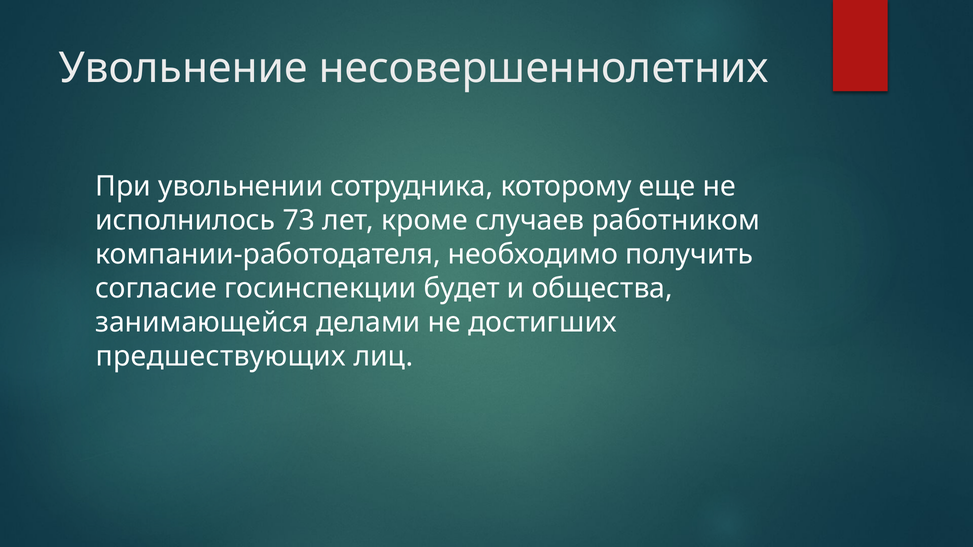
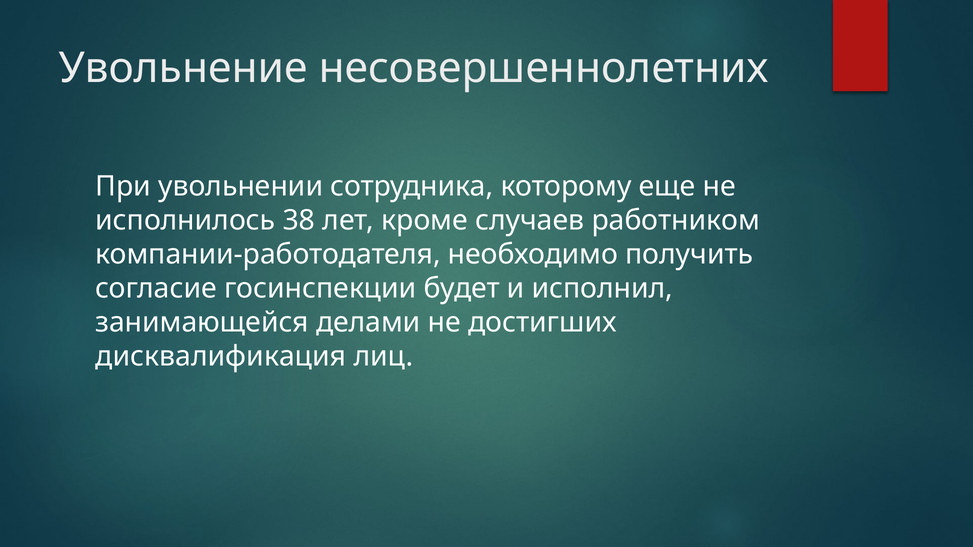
73: 73 -> 38
общества: общества -> исполнил
предшествующих: предшествующих -> дисквалификация
